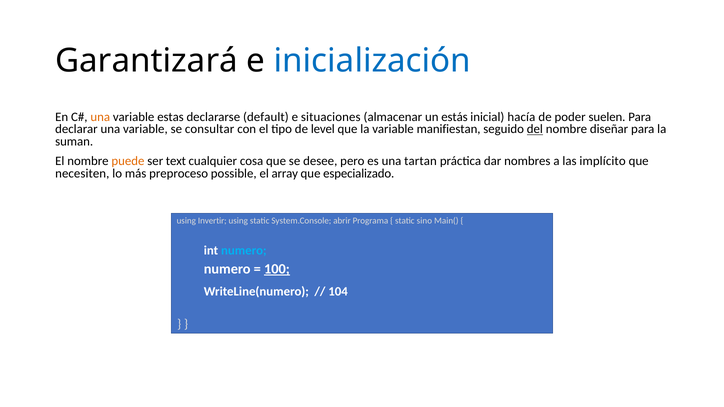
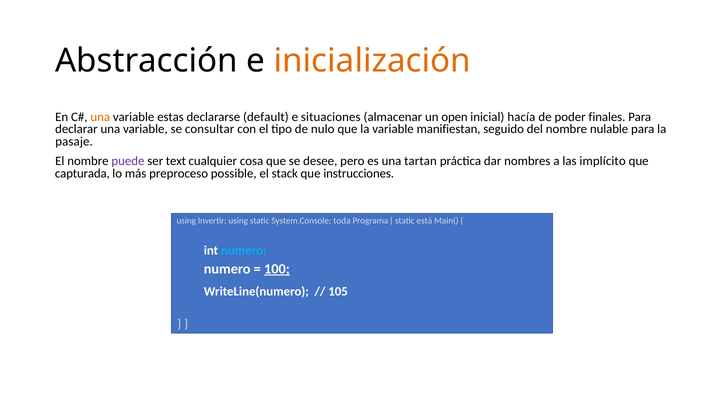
Garantizará: Garantizará -> Abstracción
inicialización colour: blue -> orange
estás: estás -> open
suelen: suelen -> finales
level: level -> nulo
del underline: present -> none
diseñar: diseñar -> nulable
suman: suman -> pasaje
puede colour: orange -> purple
necesiten: necesiten -> capturada
array: array -> stack
especializado: especializado -> instrucciones
abrir: abrir -> toda
sino: sino -> está
104: 104 -> 105
